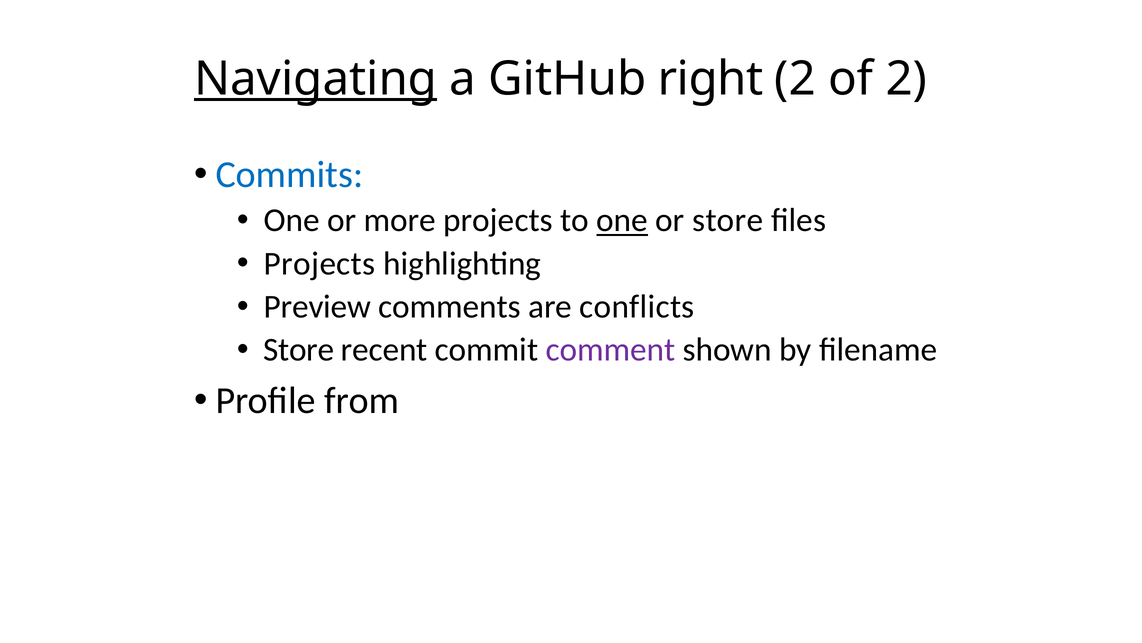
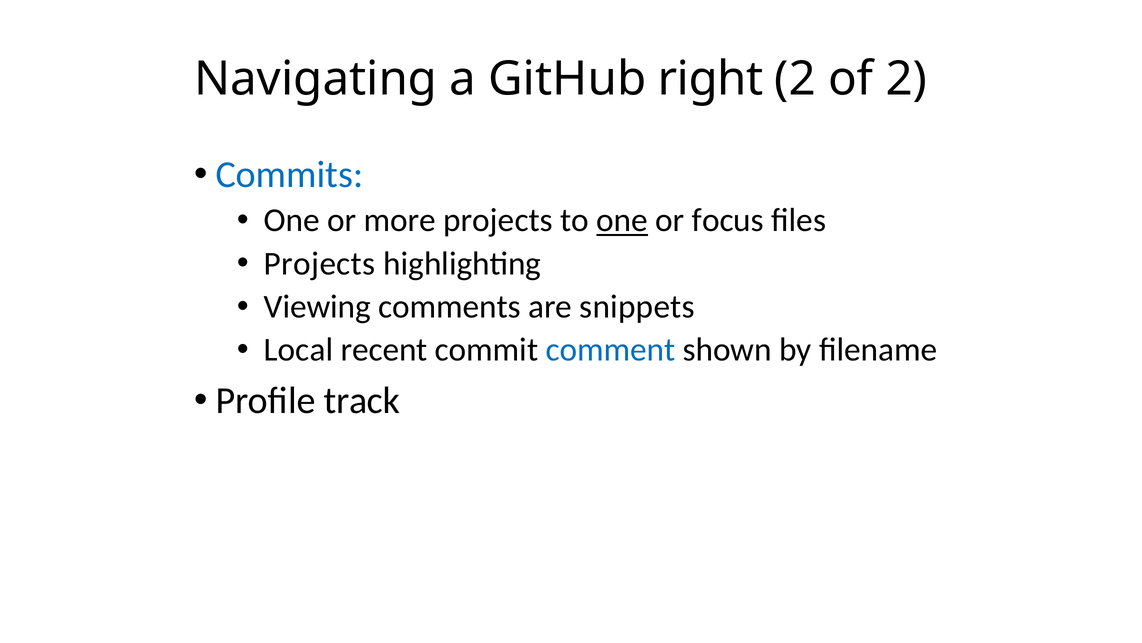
Navigating underline: present -> none
or store: store -> focus
Preview: Preview -> Viewing
conflicts: conflicts -> snippets
Store at (299, 350): Store -> Local
comment colour: purple -> blue
from: from -> track
